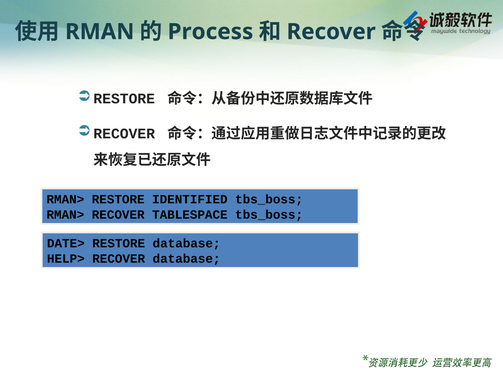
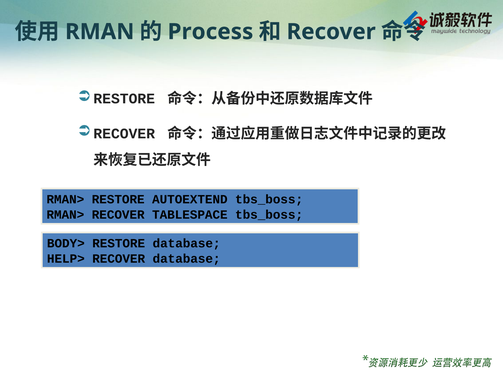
IDENTIFIED: IDENTIFIED -> AUTOEXTEND
DATE>: DATE> -> BODY>
